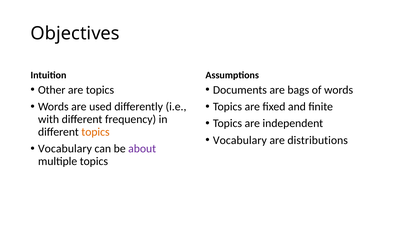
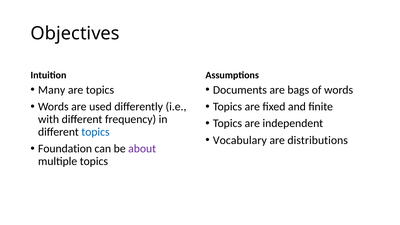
Other: Other -> Many
topics at (96, 132) colour: orange -> blue
Vocabulary at (65, 149): Vocabulary -> Foundation
